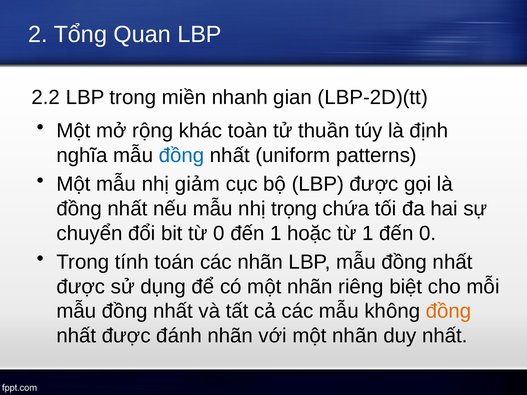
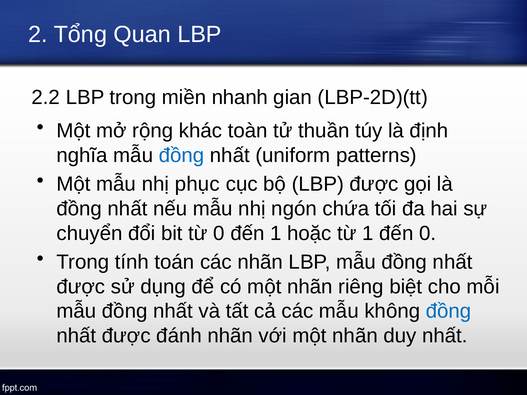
giảm: giảm -> phục
trọng: trọng -> ngón
đồng at (449, 311) colour: orange -> blue
